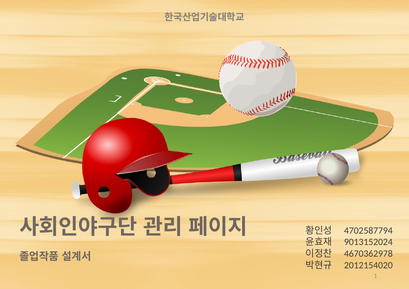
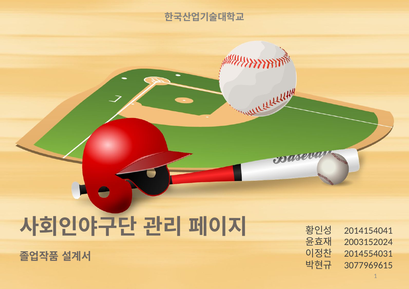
4702587794: 4702587794 -> 2014154041
9013152024: 9013152024 -> 2003152024
4670362978: 4670362978 -> 2014554031
2012154020: 2012154020 -> 3077969615
